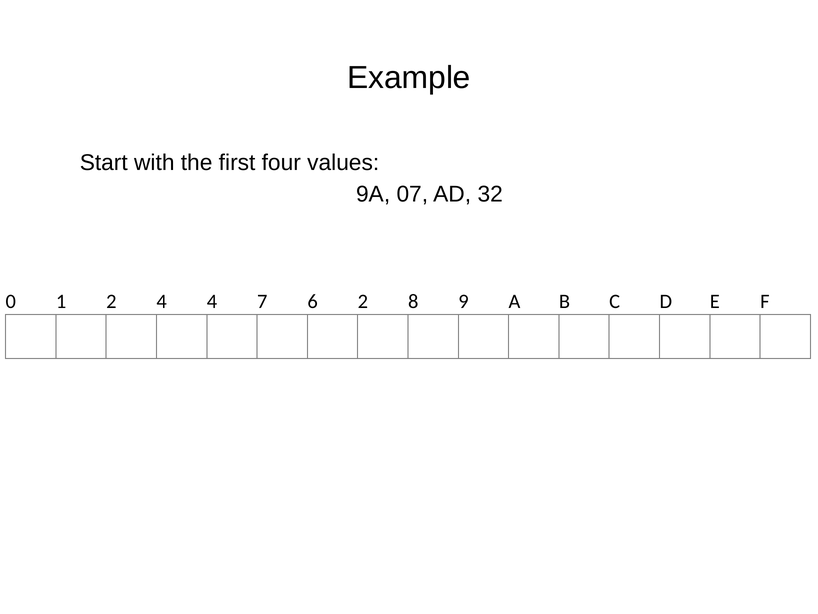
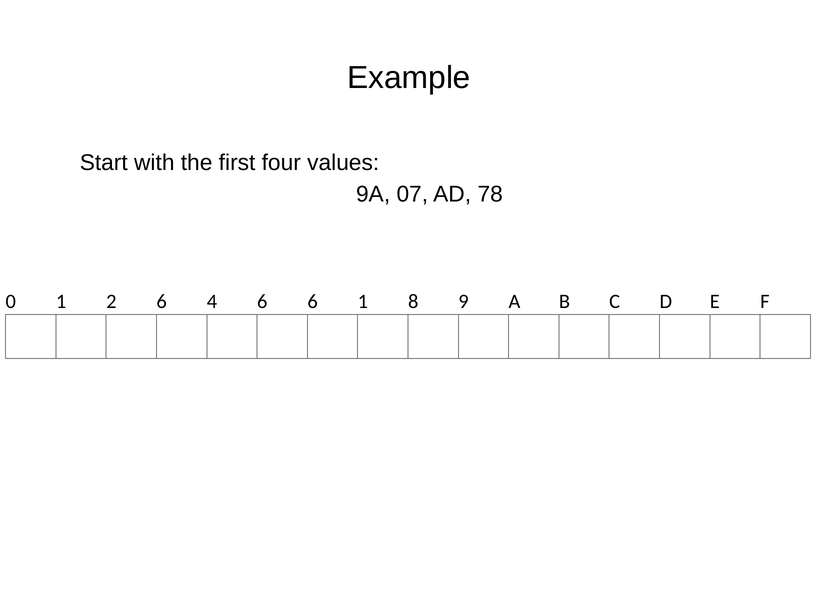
32: 32 -> 78
2 4: 4 -> 6
4 7: 7 -> 6
6 2: 2 -> 1
